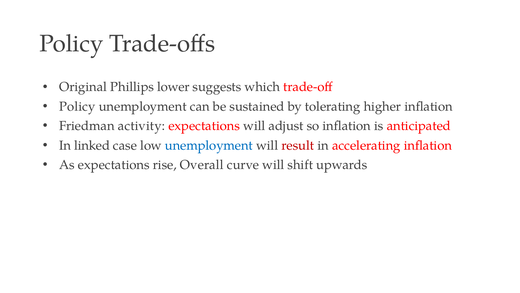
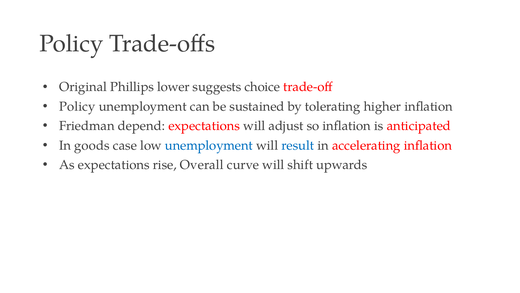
which: which -> choice
activity: activity -> depend
linked: linked -> goods
result colour: red -> blue
